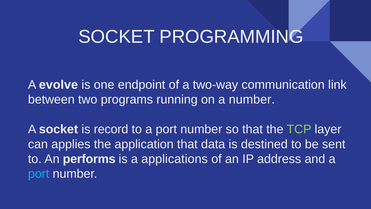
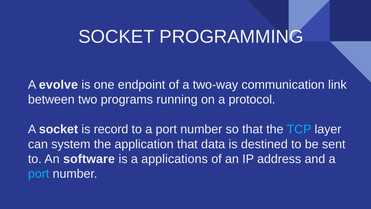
a number: number -> protocol
TCP colour: light green -> light blue
applies: applies -> system
performs: performs -> software
